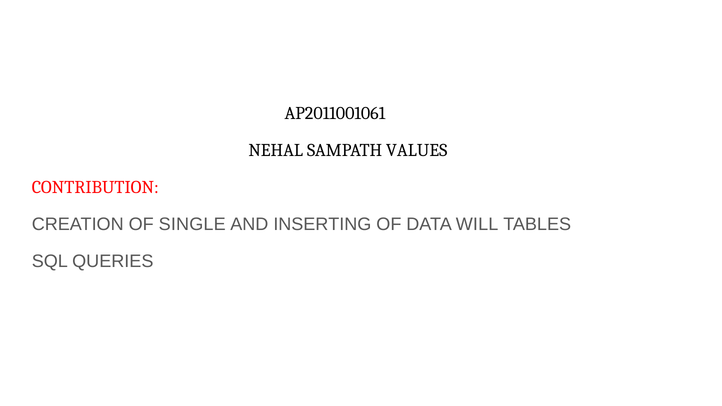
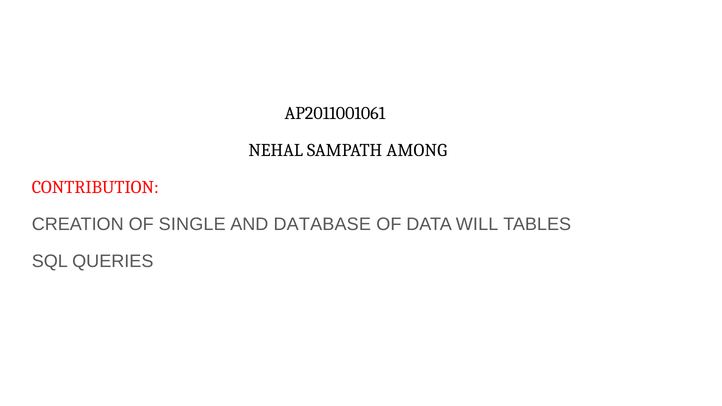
VALUES: VALUES -> AMONG
INSERTING: INSERTING -> DATABASE
